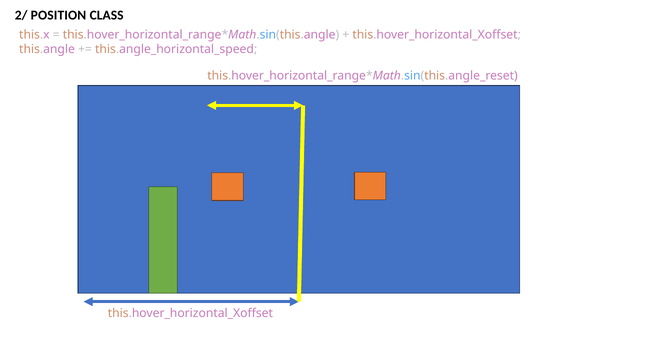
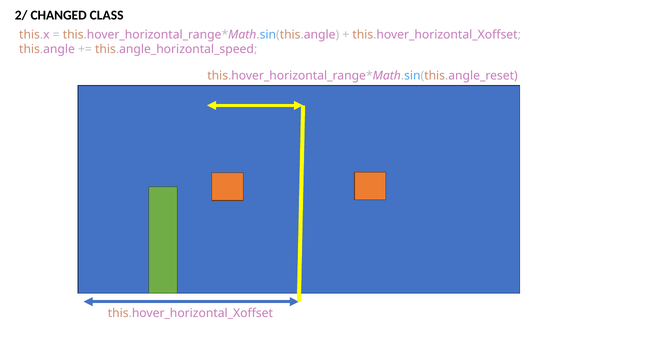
POSITION: POSITION -> CHANGED
